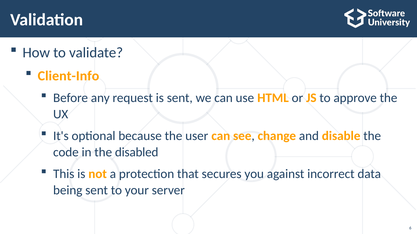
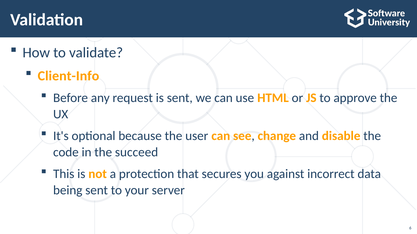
disabled: disabled -> succeed
